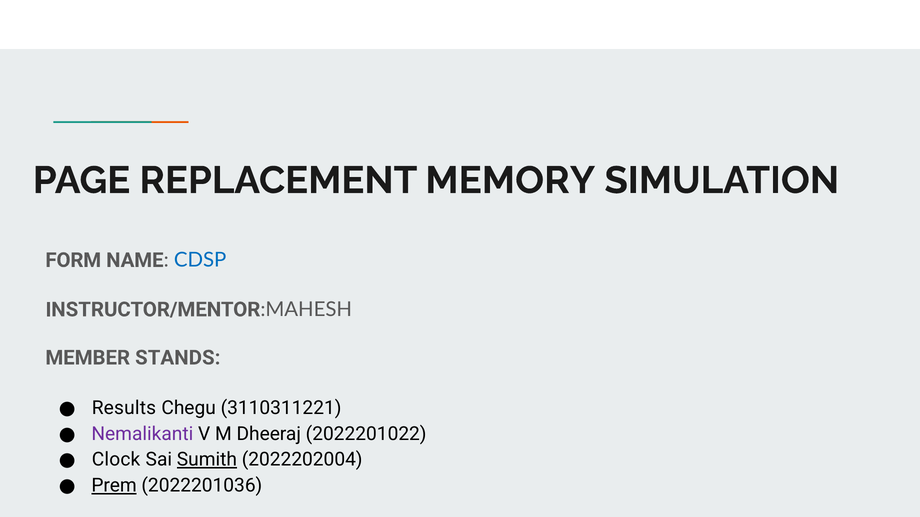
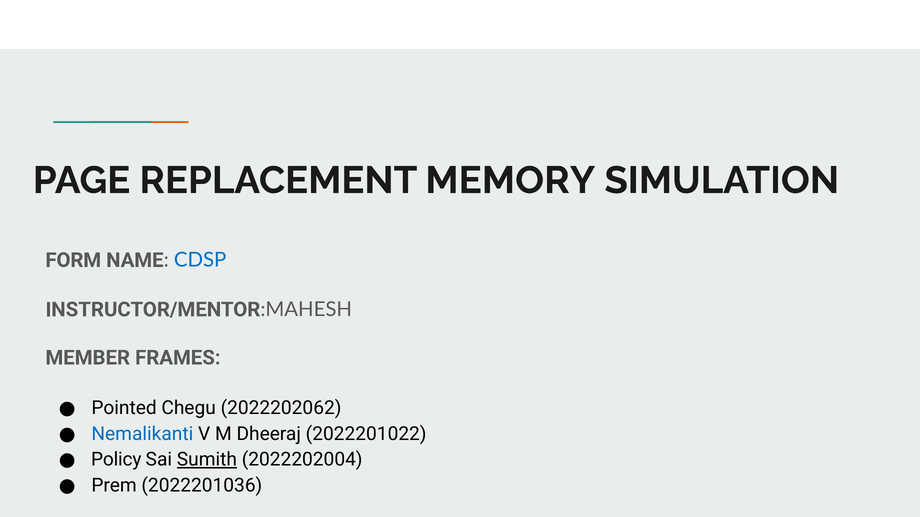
STANDS: STANDS -> FRAMES
Results: Results -> Pointed
3110311221: 3110311221 -> 2022202062
Nemalikanti colour: purple -> blue
Clock: Clock -> Policy
Prem underline: present -> none
